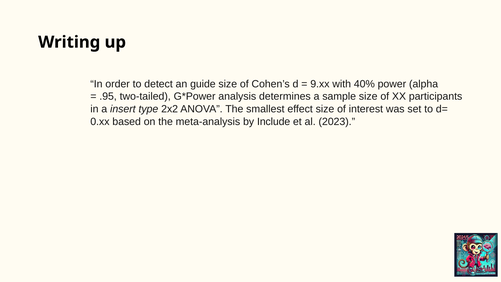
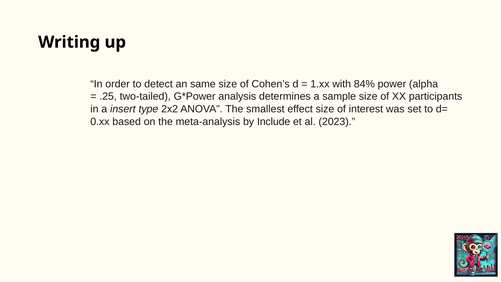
guide: guide -> same
9.xx: 9.xx -> 1.xx
40%: 40% -> 84%
.95: .95 -> .25
